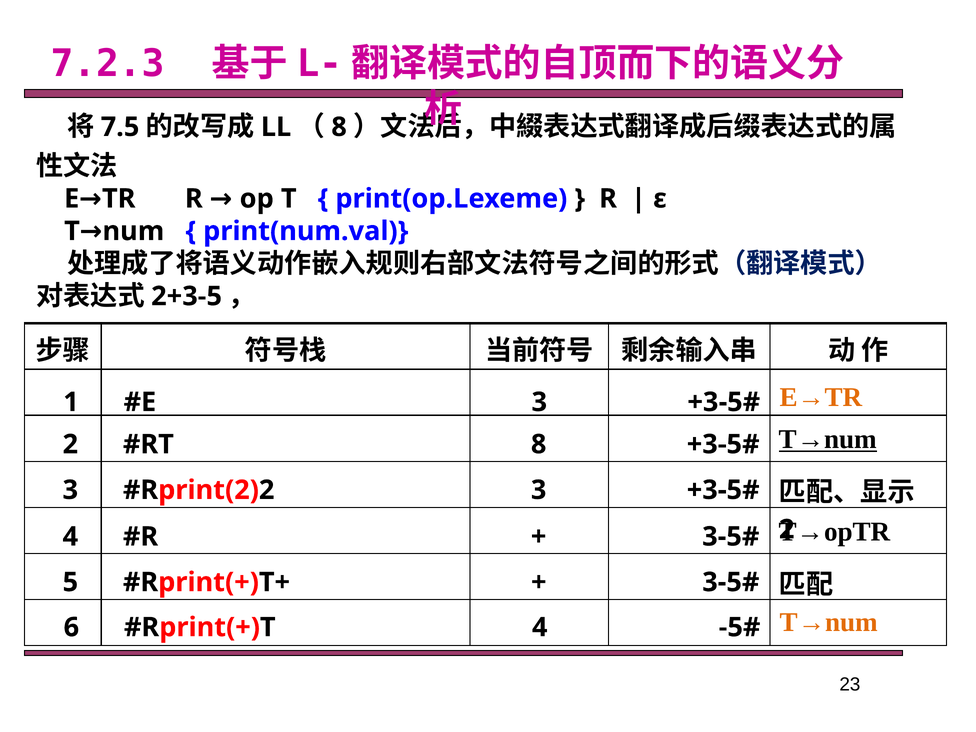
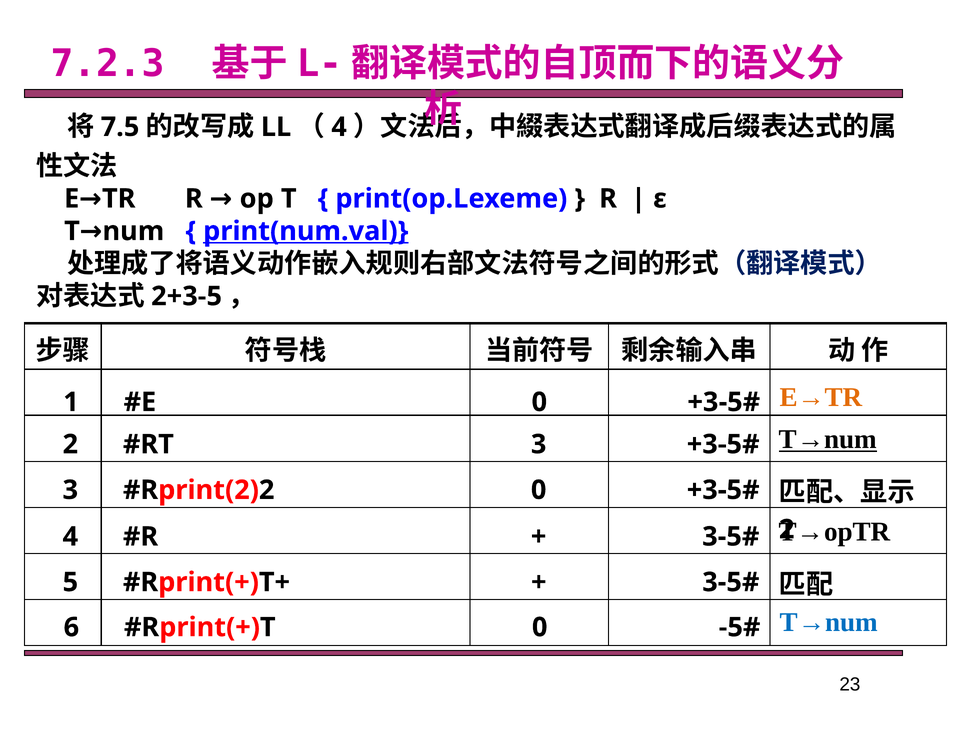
8 at (339, 127): 8 -> 4
print(num.val underline: none -> present
3 at (539, 402): 3 -> 0
8 at (539, 444): 8 -> 3
3 at (539, 490): 3 -> 0
4 at (540, 627): 4 -> 0
T→num at (829, 622) colour: orange -> blue
